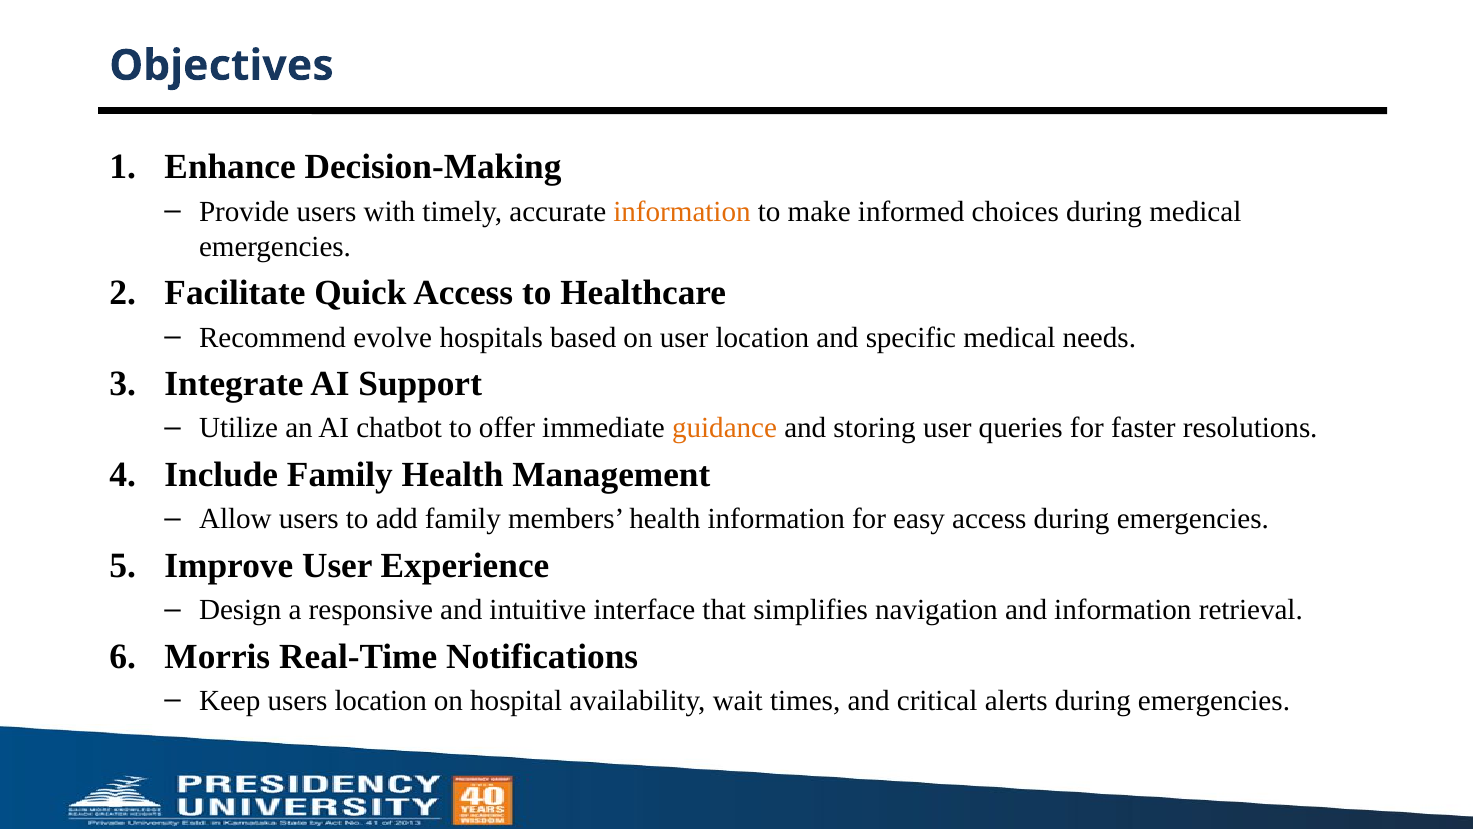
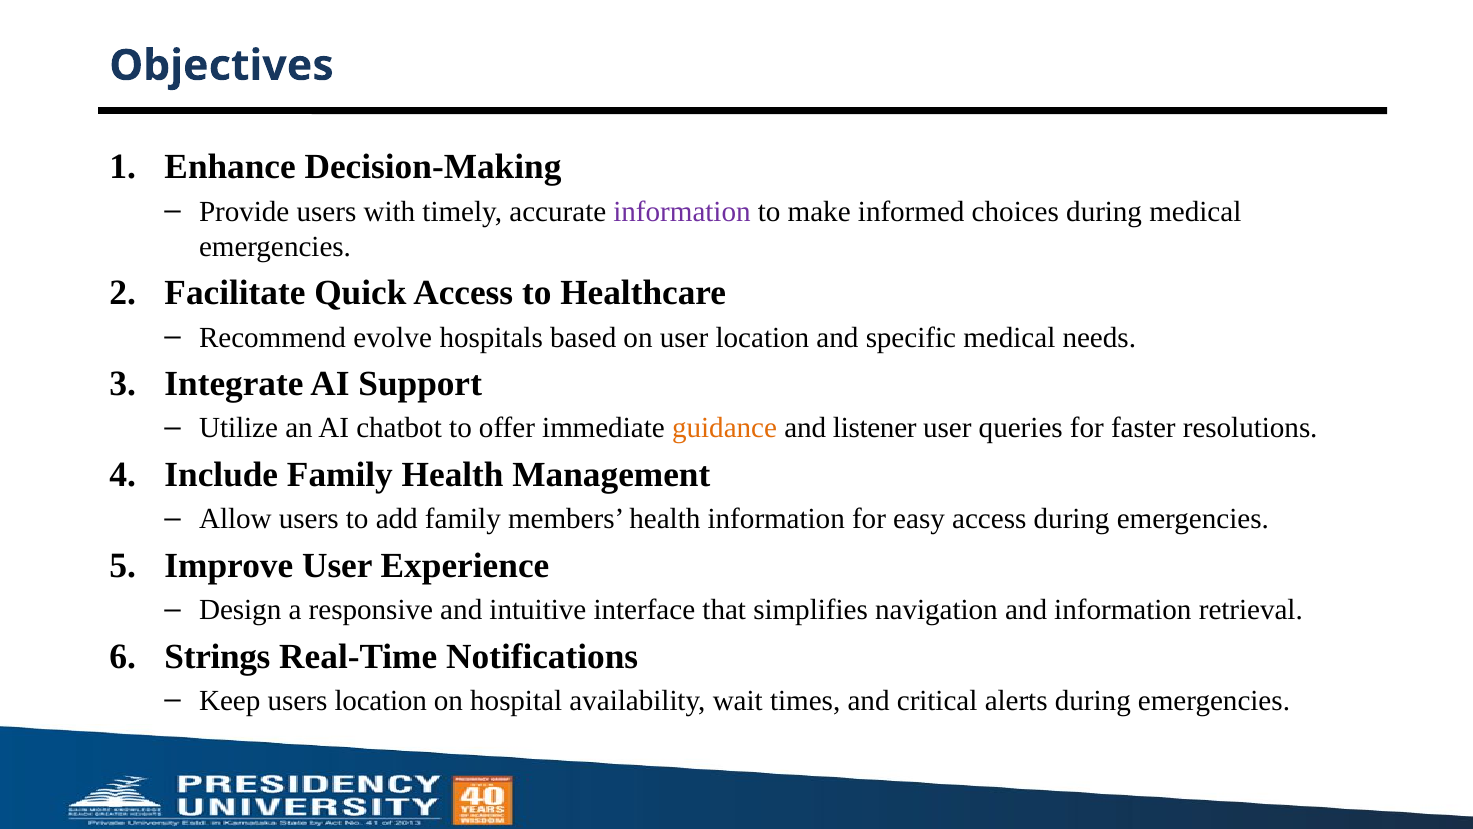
information at (682, 212) colour: orange -> purple
storing: storing -> listener
Morris: Morris -> Strings
